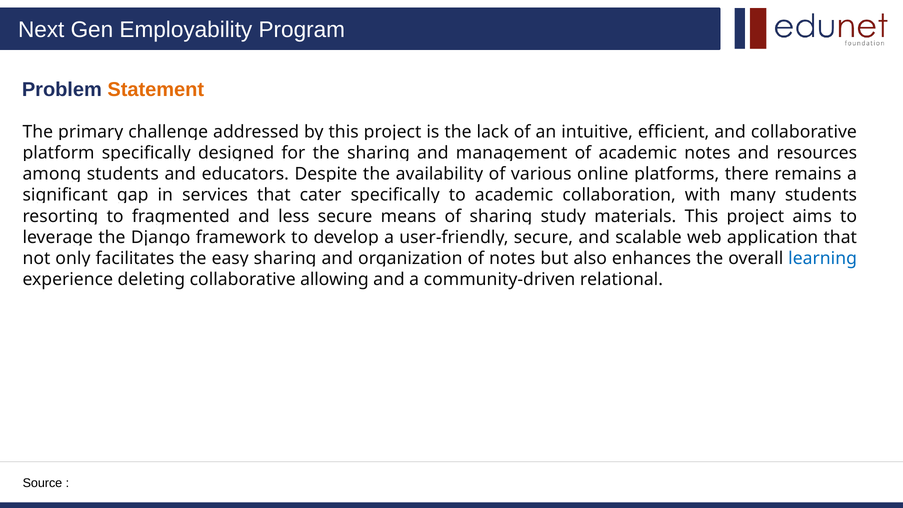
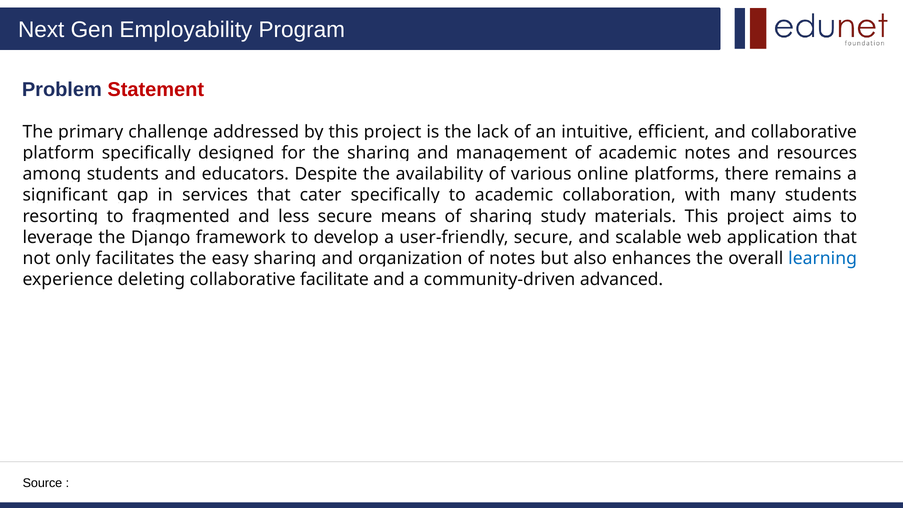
Statement colour: orange -> red
allowing: allowing -> facilitate
relational: relational -> advanced
